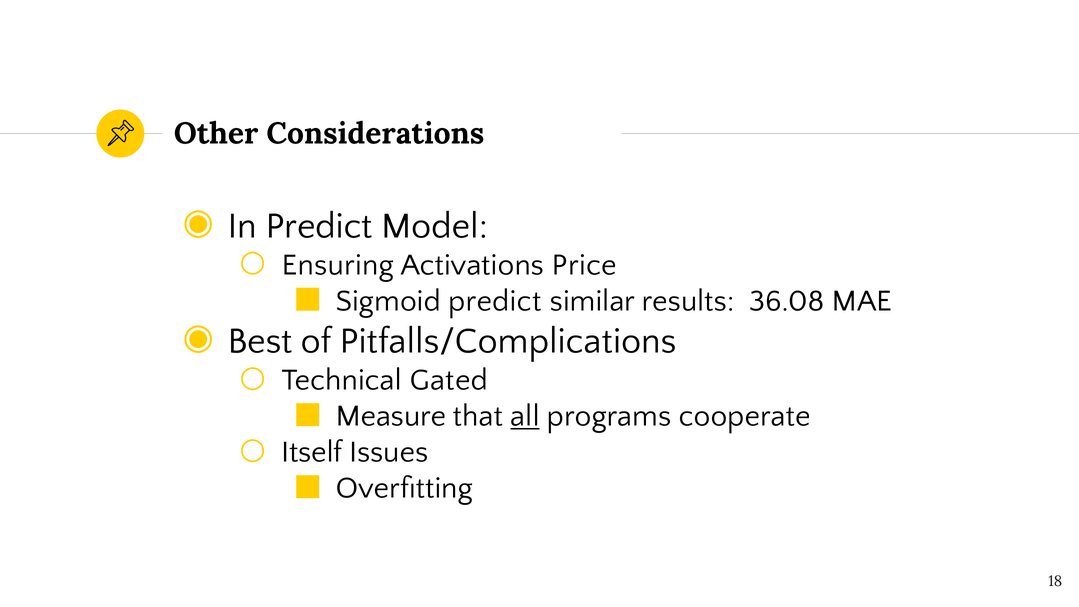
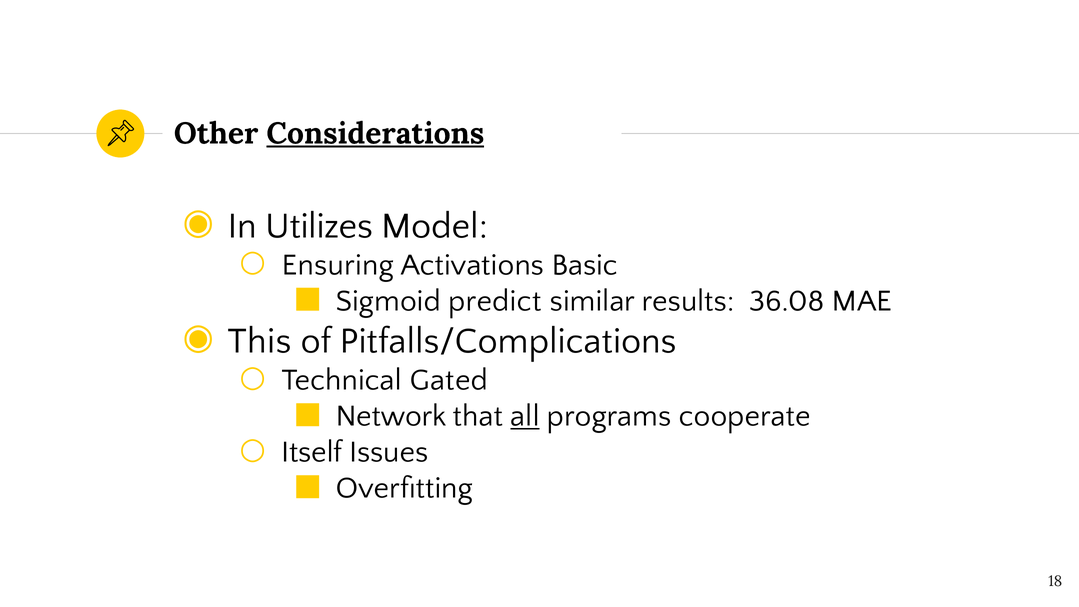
Considerations underline: none -> present
In Predict: Predict -> Utilizes
Price: Price -> Basic
Best: Best -> This
Measure: Measure -> Network
